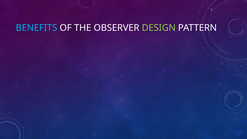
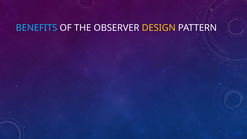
DESIGN colour: light green -> yellow
